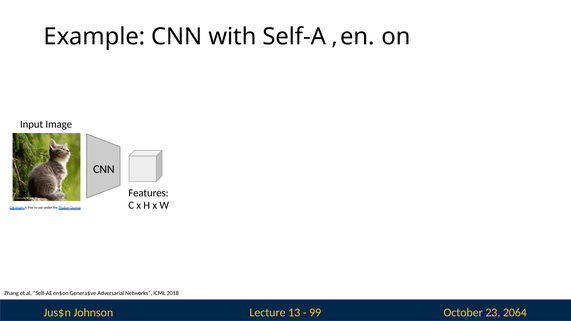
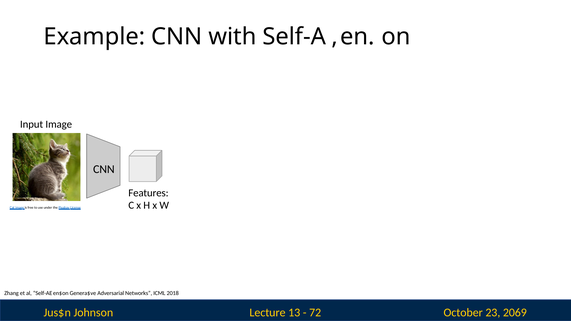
2064: 2064 -> 2069
99: 99 -> 72
